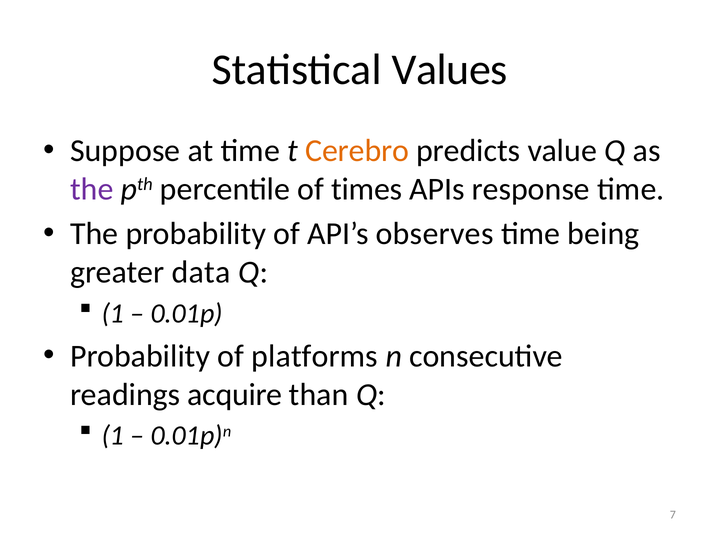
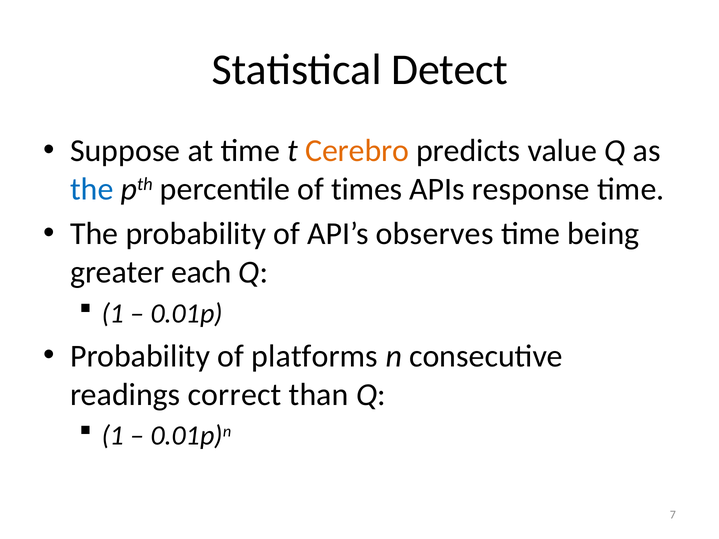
Values: Values -> Detect
the at (92, 189) colour: purple -> blue
data: data -> each
acquire: acquire -> correct
